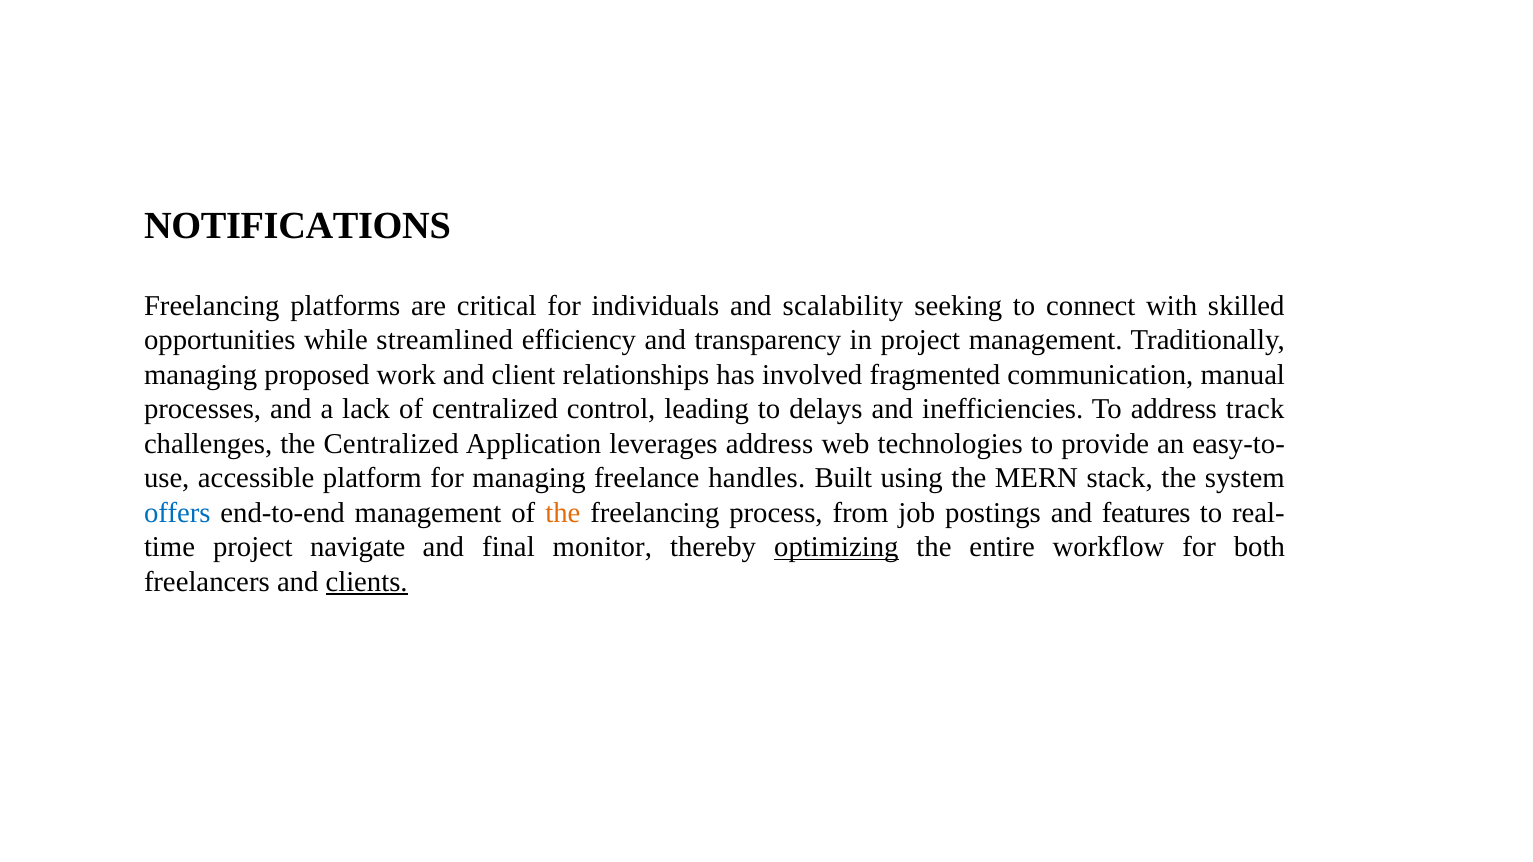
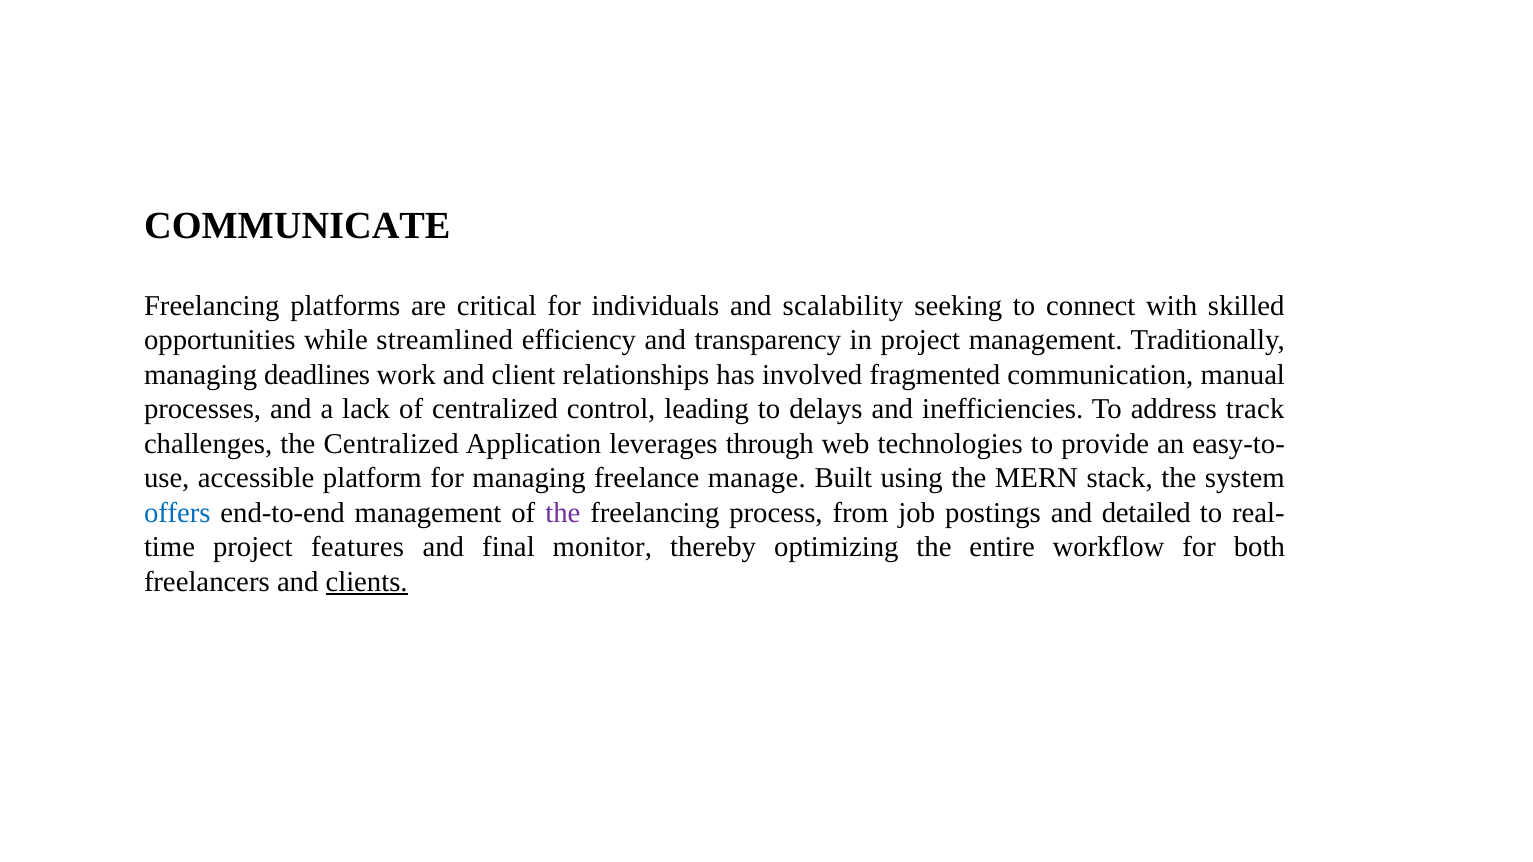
NOTIFICATIONS: NOTIFICATIONS -> COMMUNICATE
proposed: proposed -> deadlines
leverages address: address -> through
handles: handles -> manage
the at (563, 513) colour: orange -> purple
features: features -> detailed
navigate: navigate -> features
optimizing underline: present -> none
